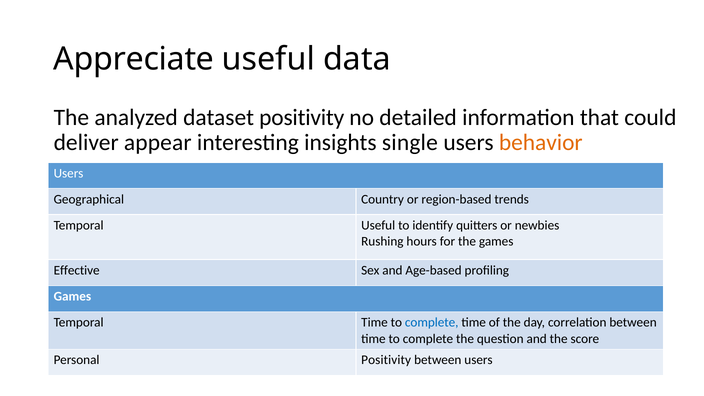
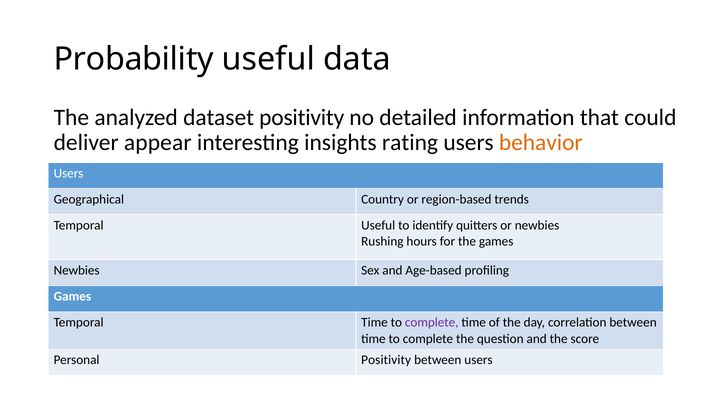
Appreciate: Appreciate -> Probability
single: single -> rating
Effective at (77, 270): Effective -> Newbies
complete at (432, 323) colour: blue -> purple
